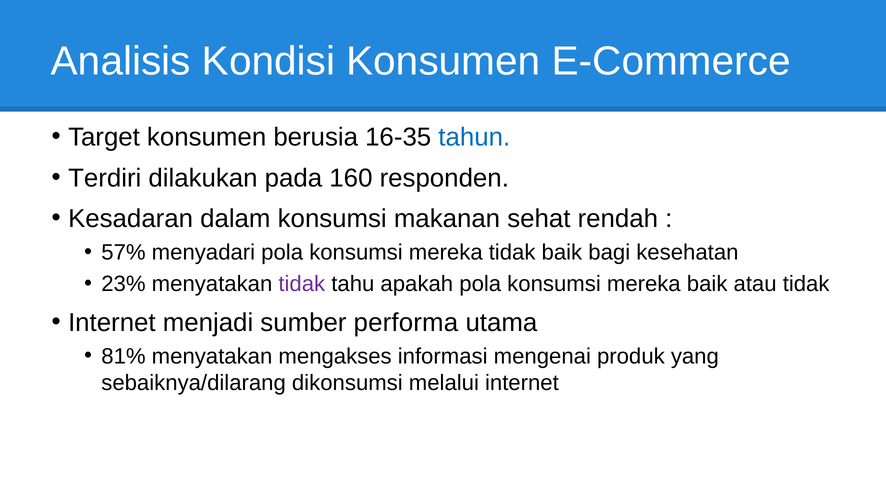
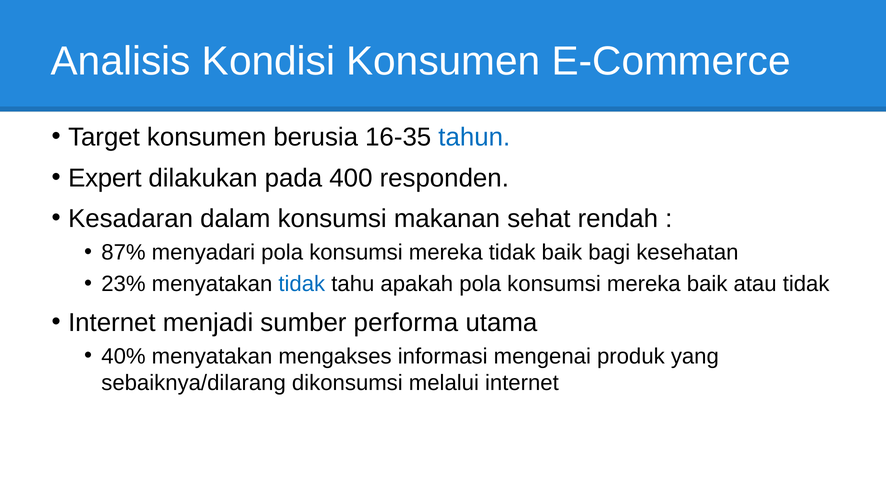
Terdiri: Terdiri -> Expert
160: 160 -> 400
57%: 57% -> 87%
tidak at (302, 284) colour: purple -> blue
81%: 81% -> 40%
